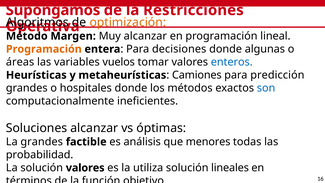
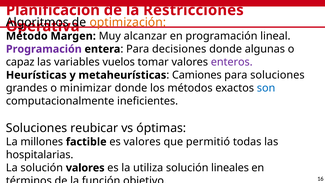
Supongamos: Supongamos -> Planificación
Programación at (44, 49) colour: orange -> purple
áreas: áreas -> capaz
enteros colour: blue -> purple
para predicción: predicción -> soluciones
hospitales: hospitales -> minimizar
Soluciones alcanzar: alcanzar -> reubicar
La grandes: grandes -> millones
es análisis: análisis -> valores
menores: menores -> permitió
probabilidad: probabilidad -> hospitalarias
